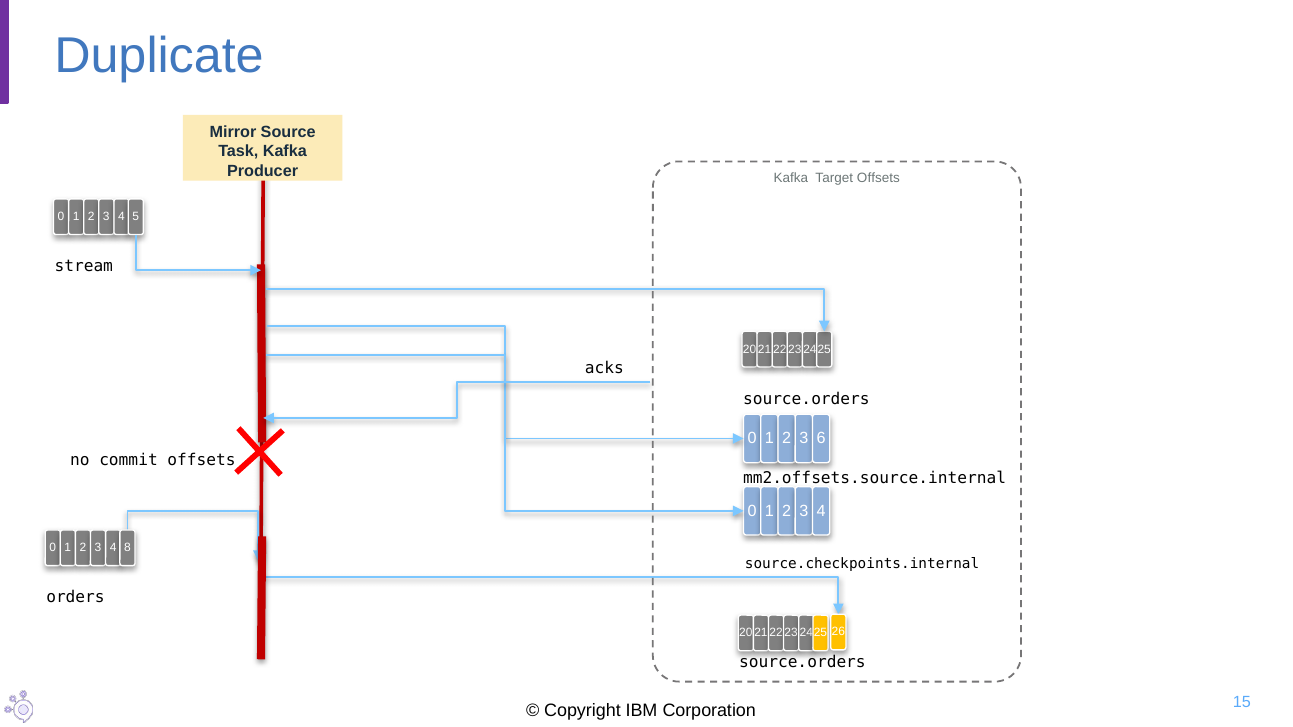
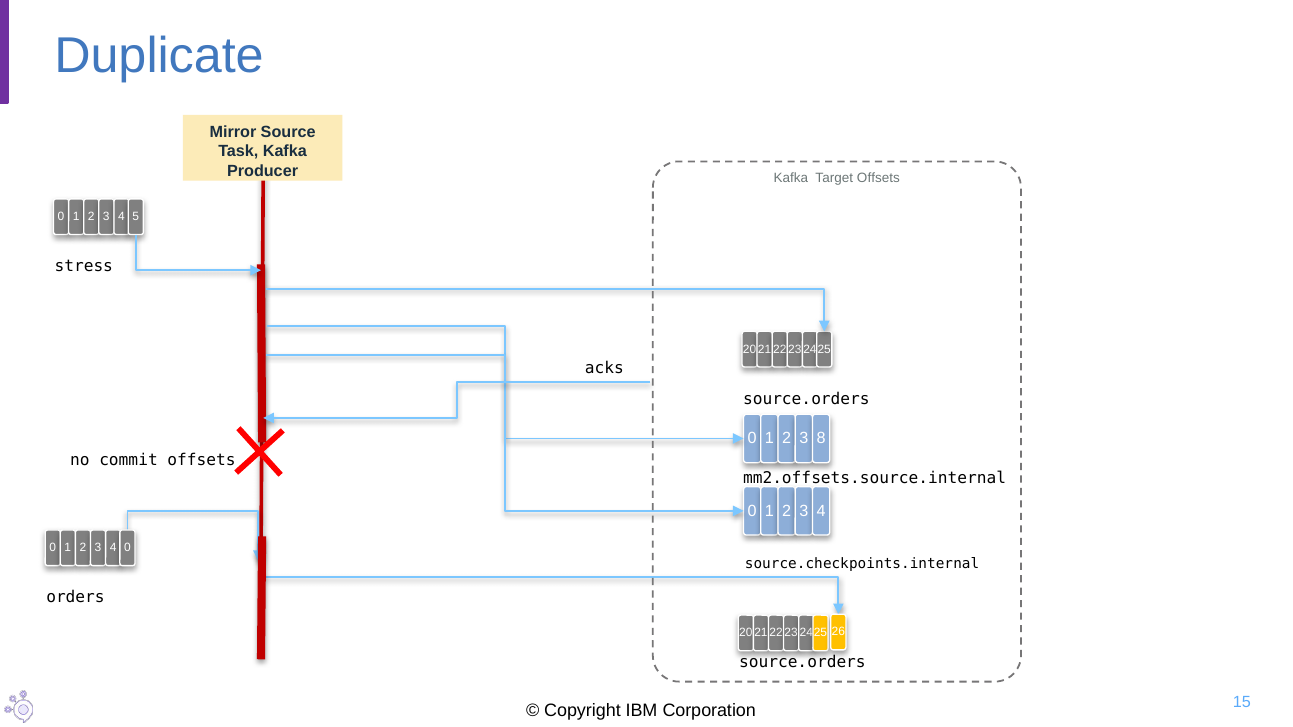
stream: stream -> stress
6: 6 -> 8
8 at (127, 548): 8 -> 0
